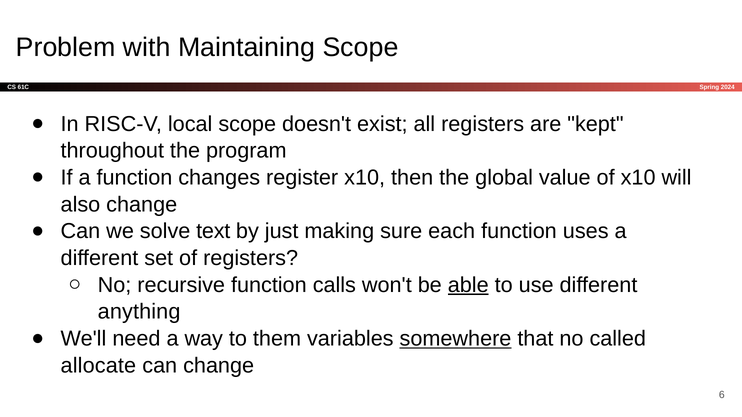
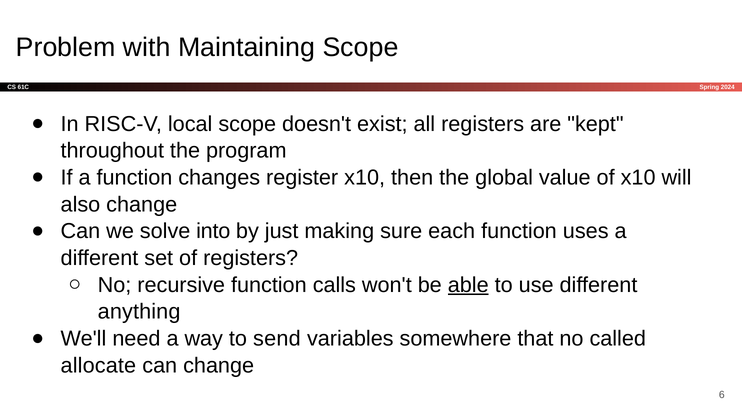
text: text -> into
them: them -> send
somewhere underline: present -> none
